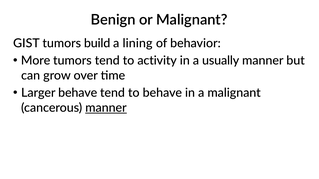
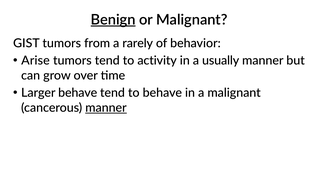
Benign underline: none -> present
build: build -> from
lining: lining -> rarely
More: More -> Arise
